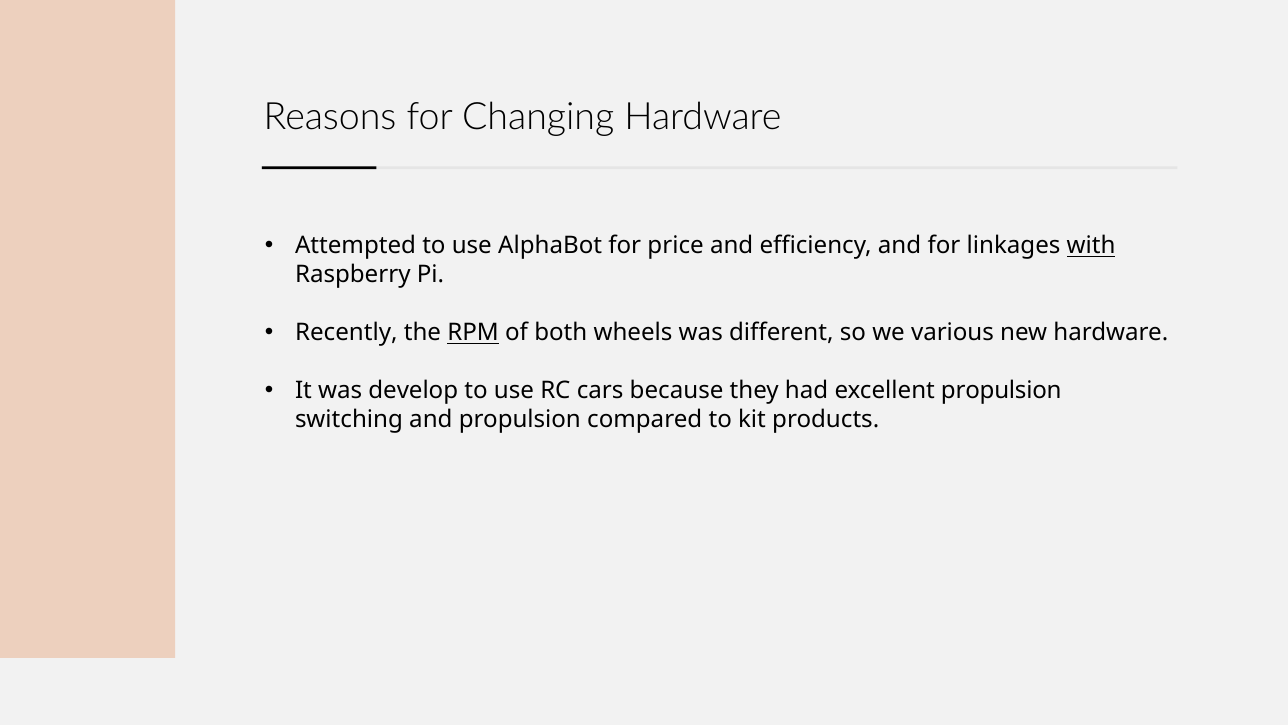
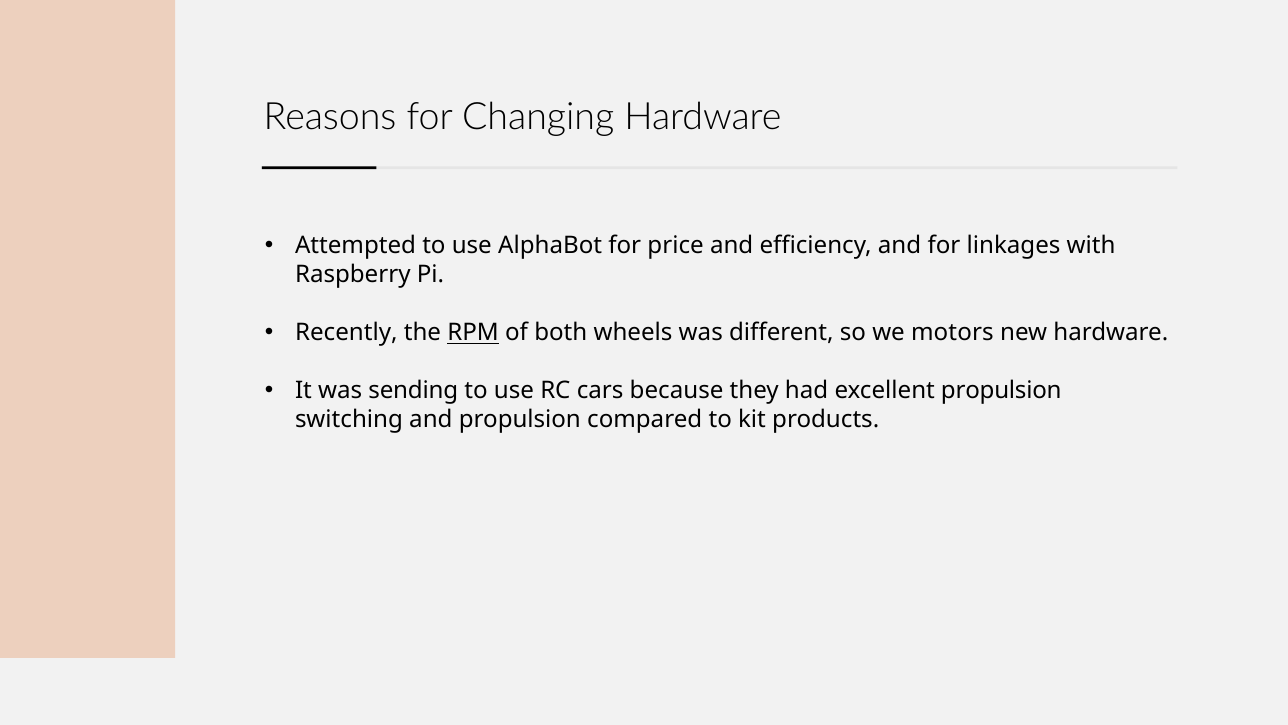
with underline: present -> none
various: various -> motors
develop: develop -> sending
